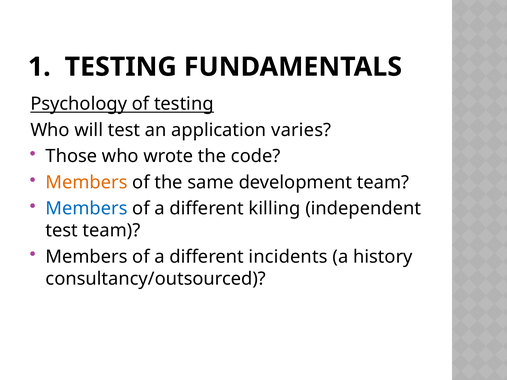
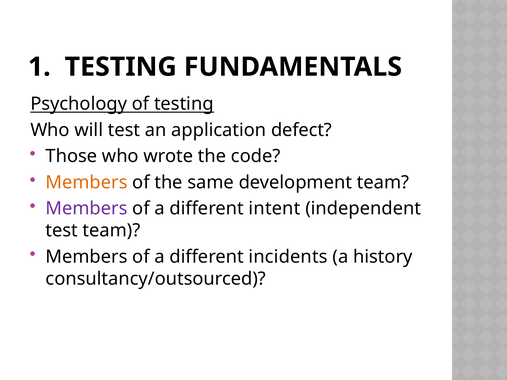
varies: varies -> defect
Members at (87, 209) colour: blue -> purple
killing: killing -> intent
